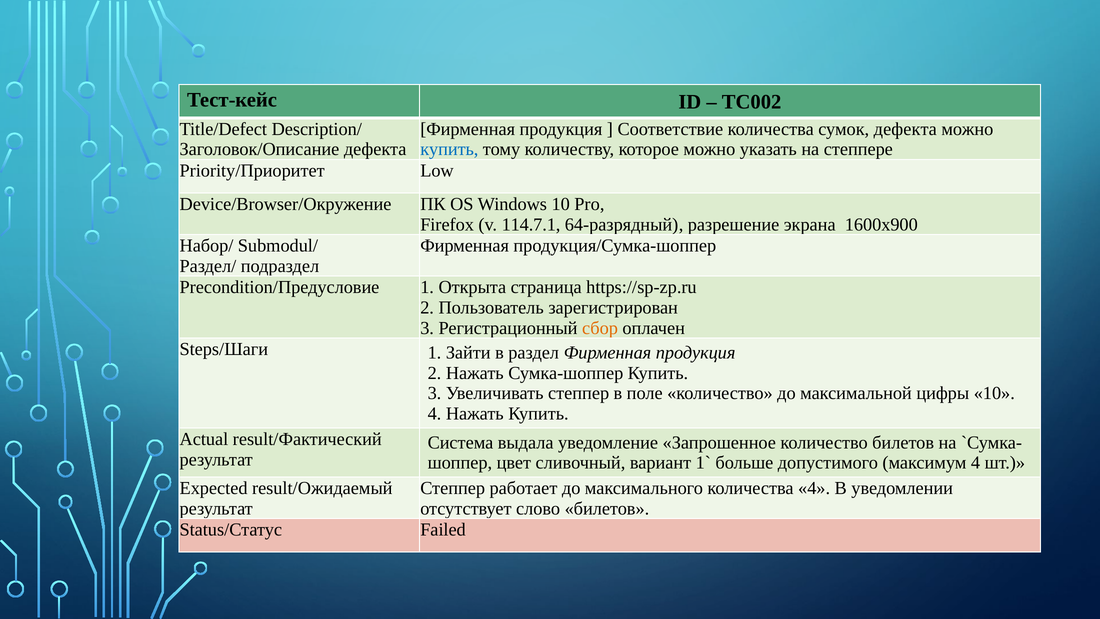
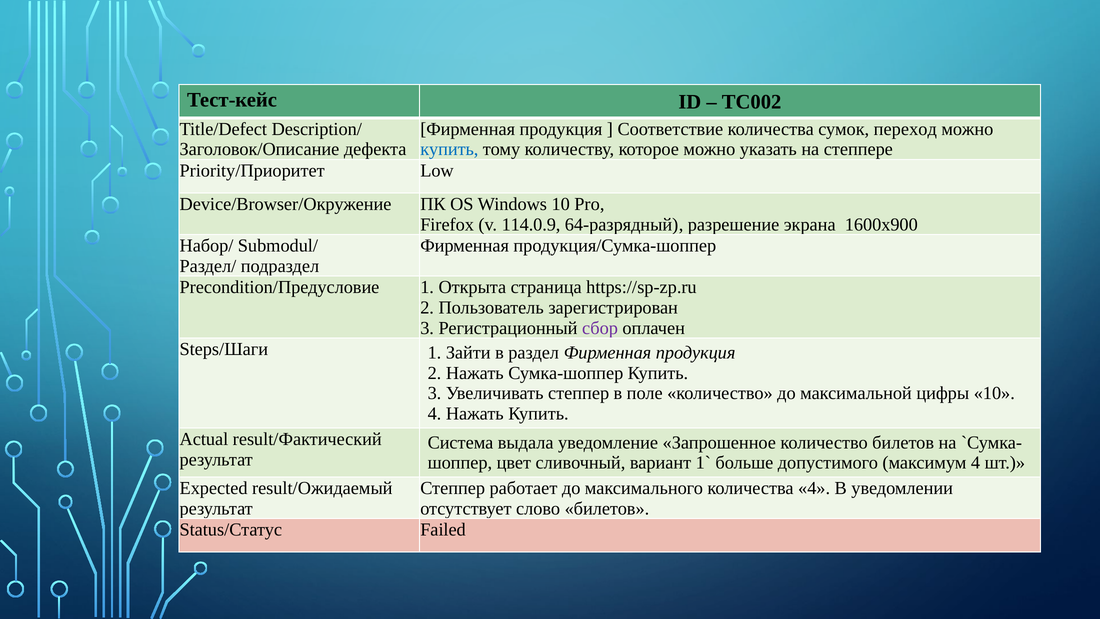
сумок дефекта: дефекта -> переход
114.7.1: 114.7.1 -> 114.0.9
сбор colour: orange -> purple
